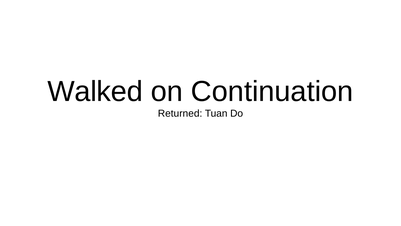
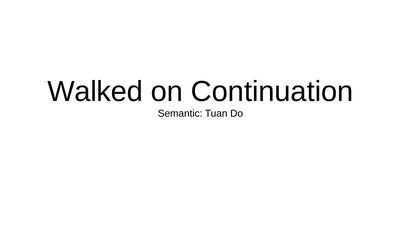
Returned: Returned -> Semantic
